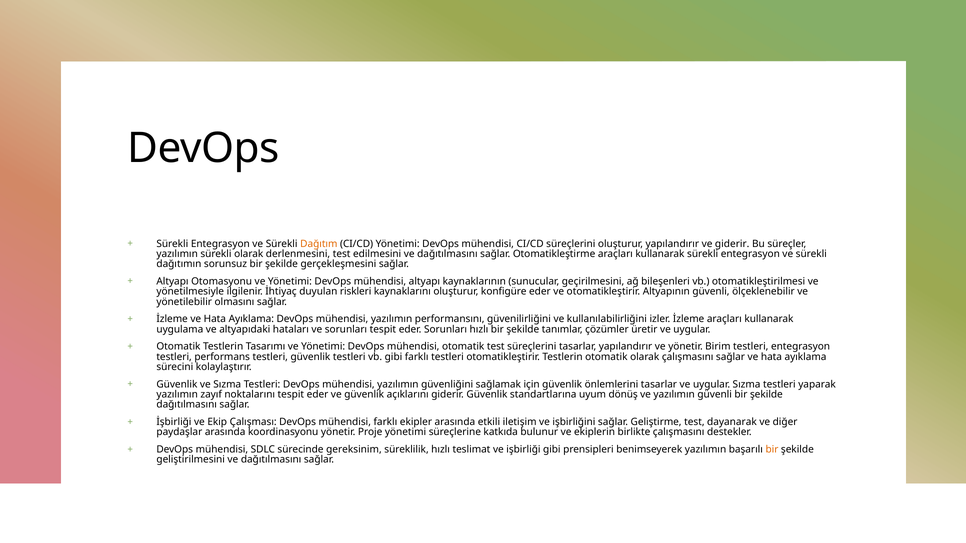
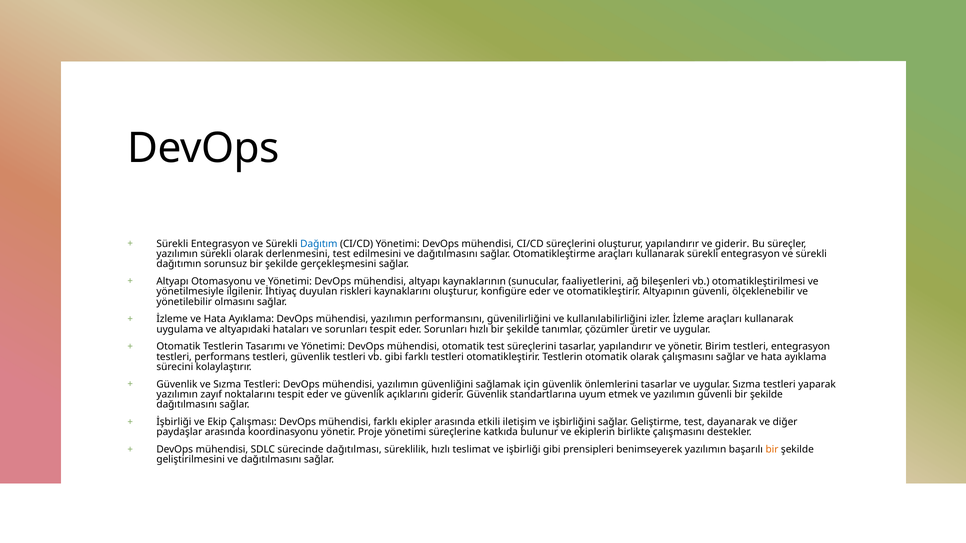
Dağıtım colour: orange -> blue
geçirilmesini: geçirilmesini -> faaliyetlerini
dönüş: dönüş -> etmek
gereksinim: gereksinim -> dağıtılması
